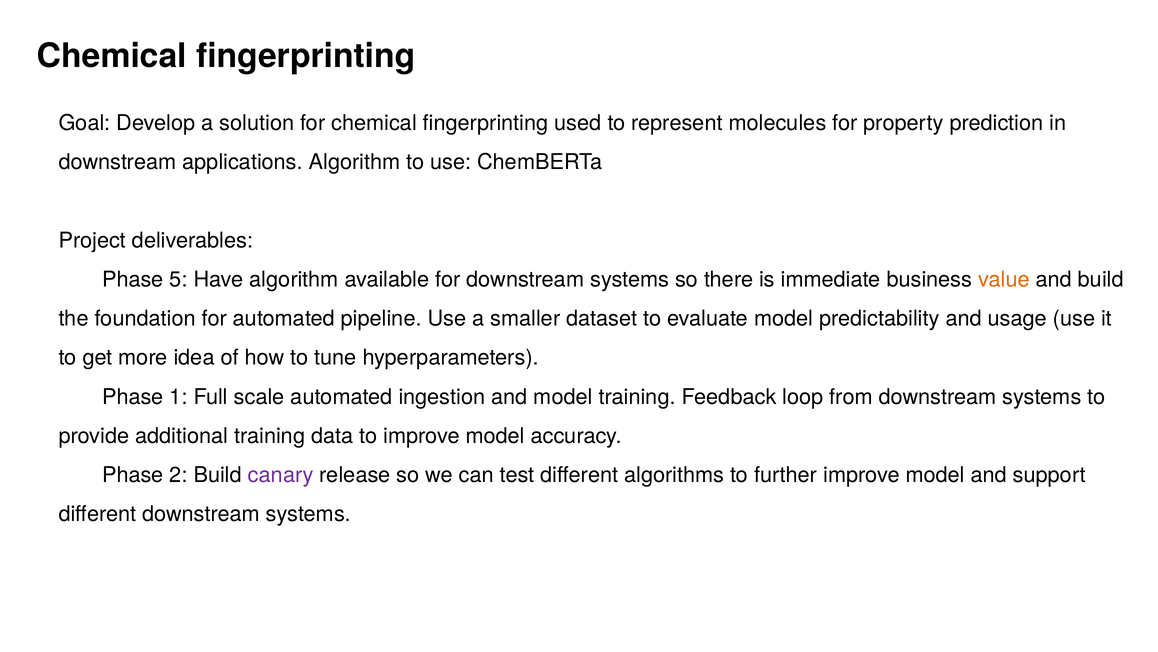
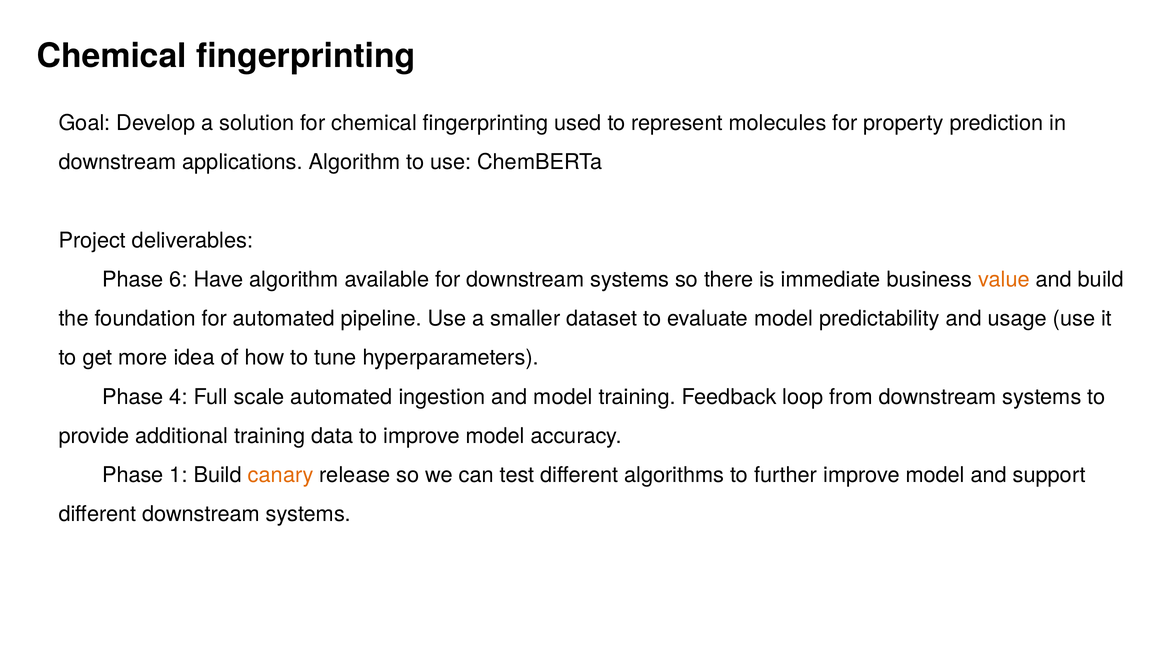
5: 5 -> 6
1: 1 -> 4
2: 2 -> 1
canary colour: purple -> orange
